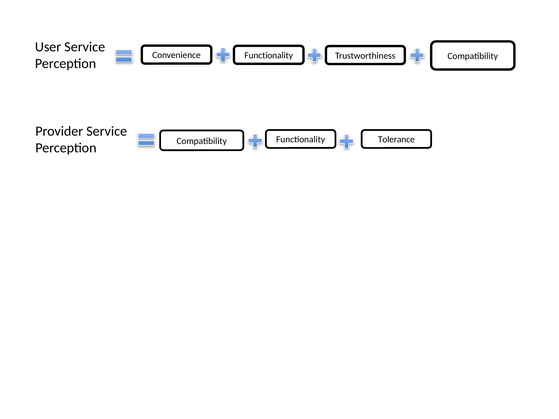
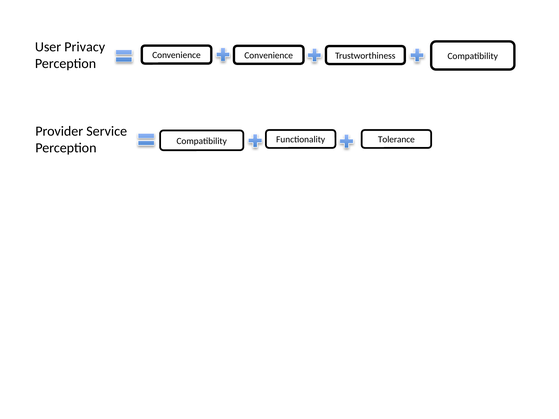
User Service: Service -> Privacy
Convenience Functionality: Functionality -> Convenience
